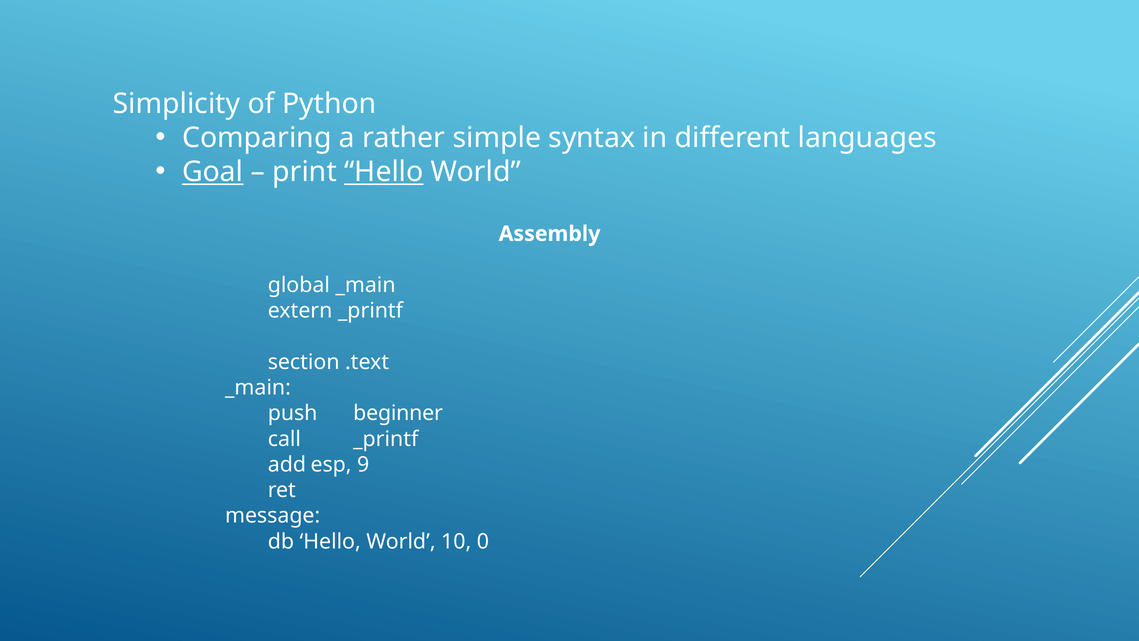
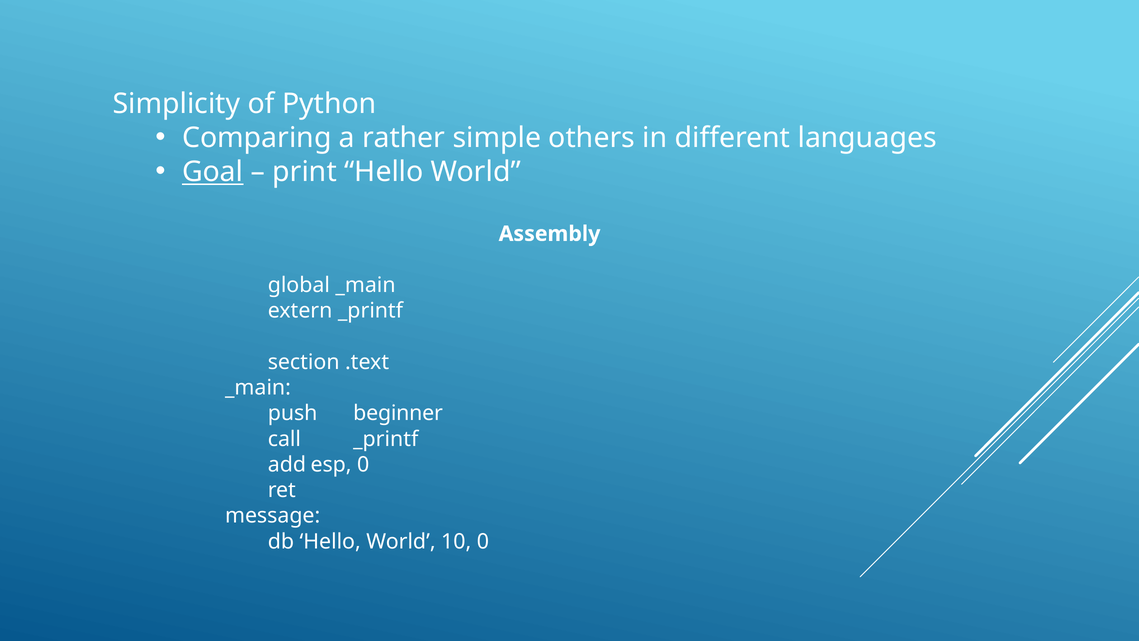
syntax: syntax -> others
Hello at (384, 172) underline: present -> none
9 at (363, 464): 9 -> 0
